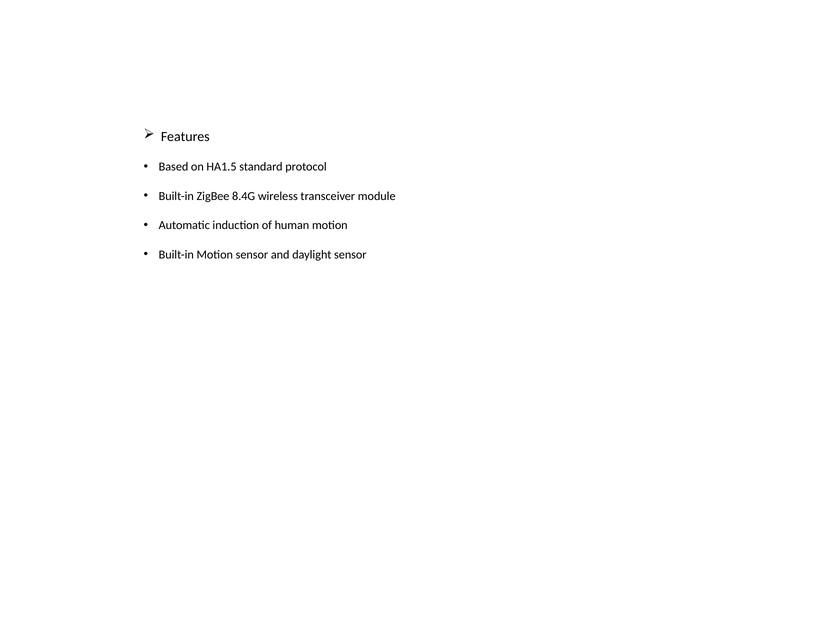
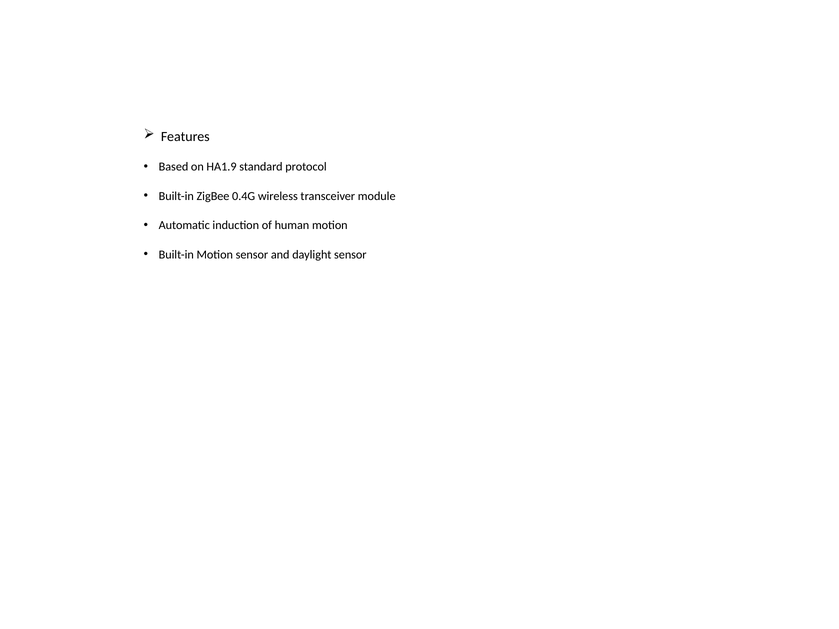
HA1.5: HA1.5 -> HA1.9
8.4G: 8.4G -> 0.4G
